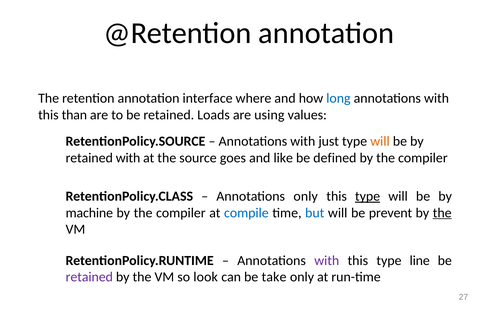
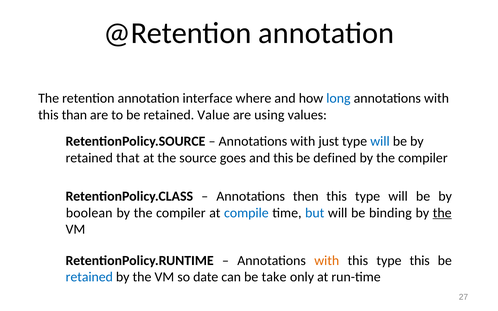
Loads: Loads -> Value
will at (380, 141) colour: orange -> blue
retained with: with -> that
and like: like -> this
Annotations only: only -> then
type at (368, 196) underline: present -> none
machine: machine -> boolean
prevent: prevent -> binding
with at (327, 261) colour: purple -> orange
type line: line -> this
retained at (89, 277) colour: purple -> blue
look: look -> date
